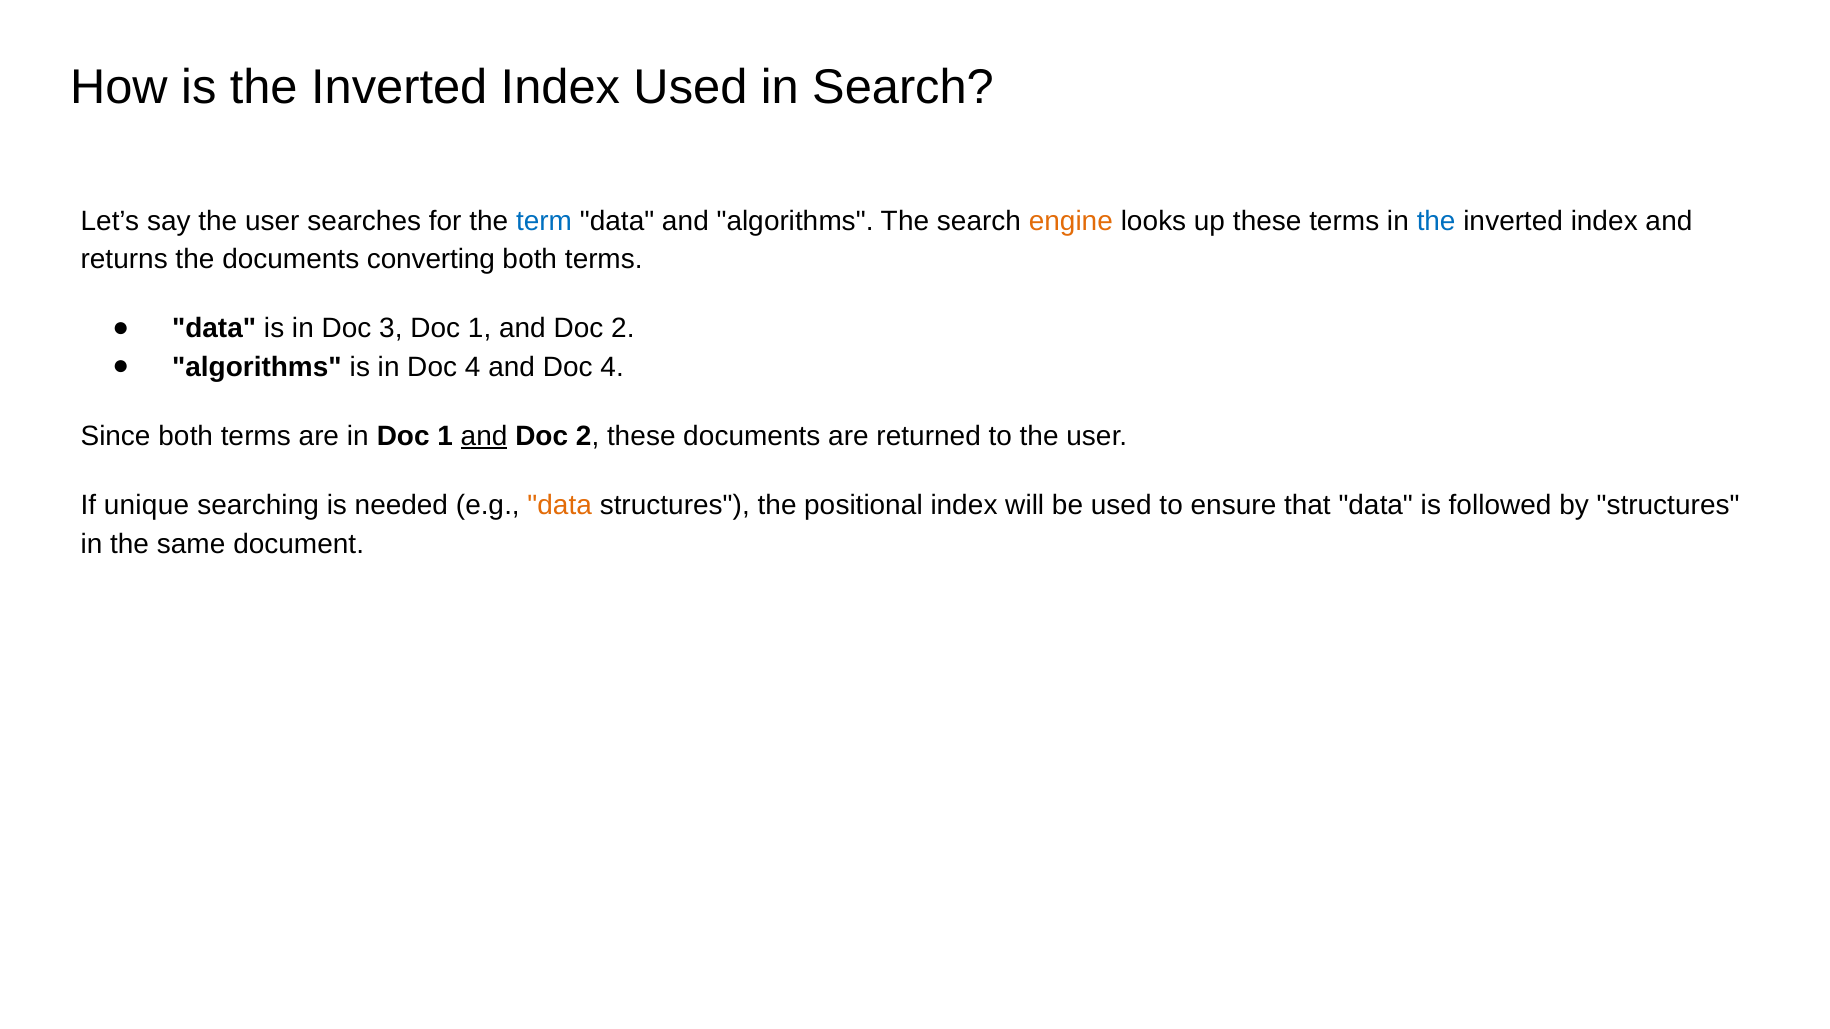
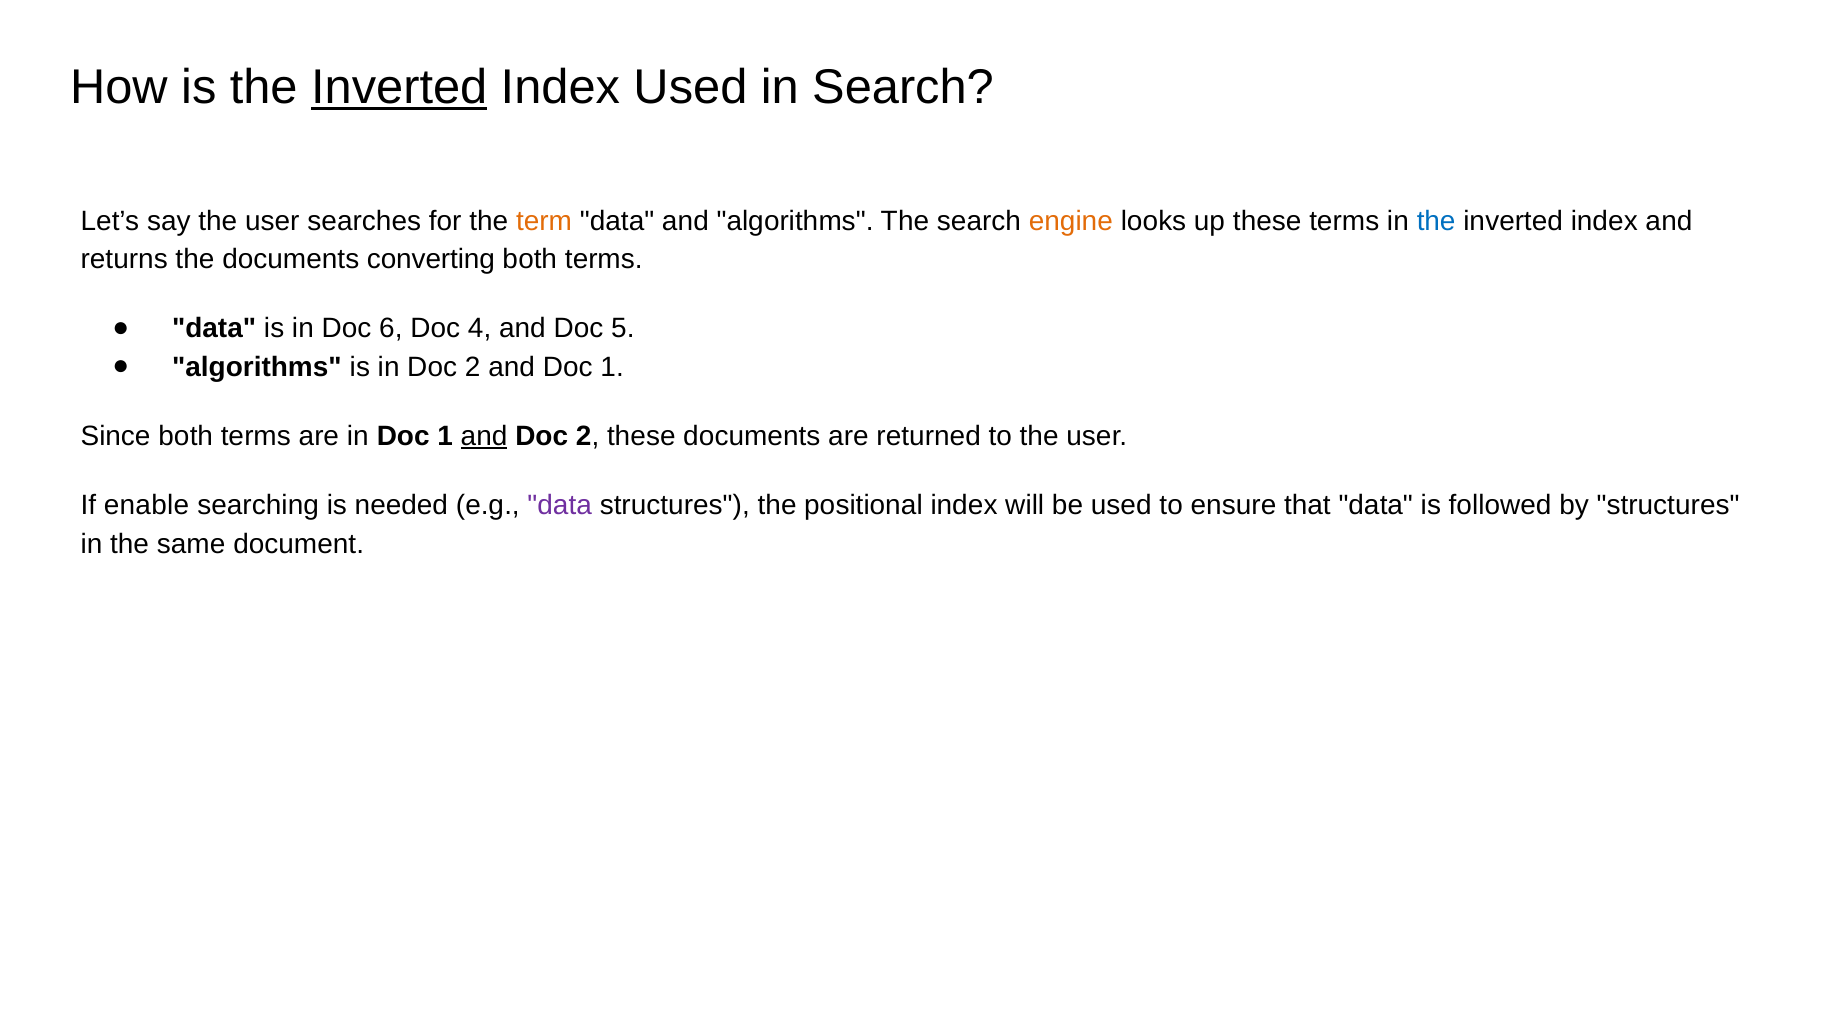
Inverted at (399, 88) underline: none -> present
term colour: blue -> orange
3: 3 -> 6
1 at (480, 329): 1 -> 4
2 at (623, 329): 2 -> 5
in Doc 4: 4 -> 2
and Doc 4: 4 -> 1
unique: unique -> enable
data at (560, 505) colour: orange -> purple
